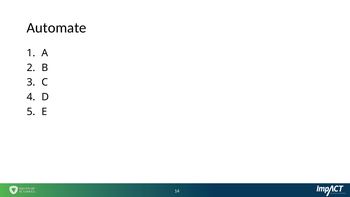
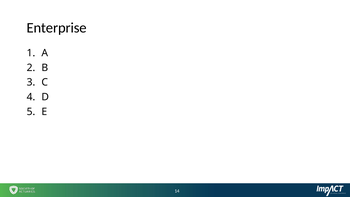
Automate: Automate -> Enterprise
